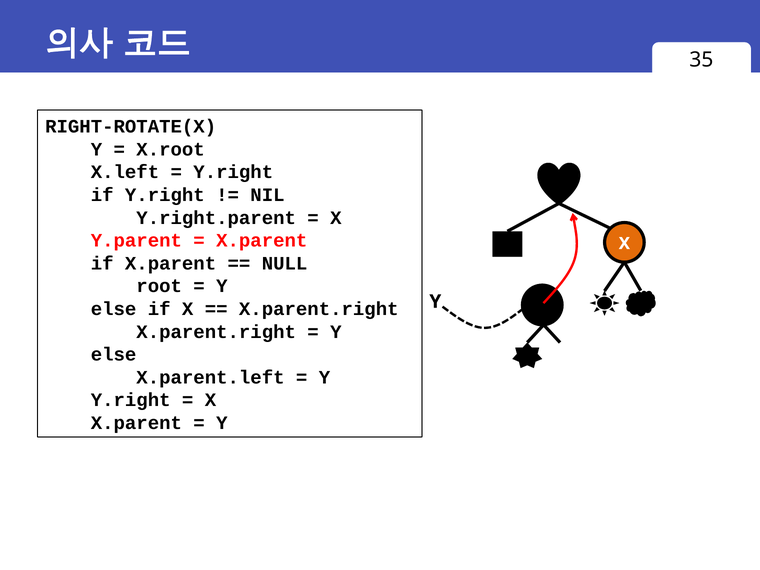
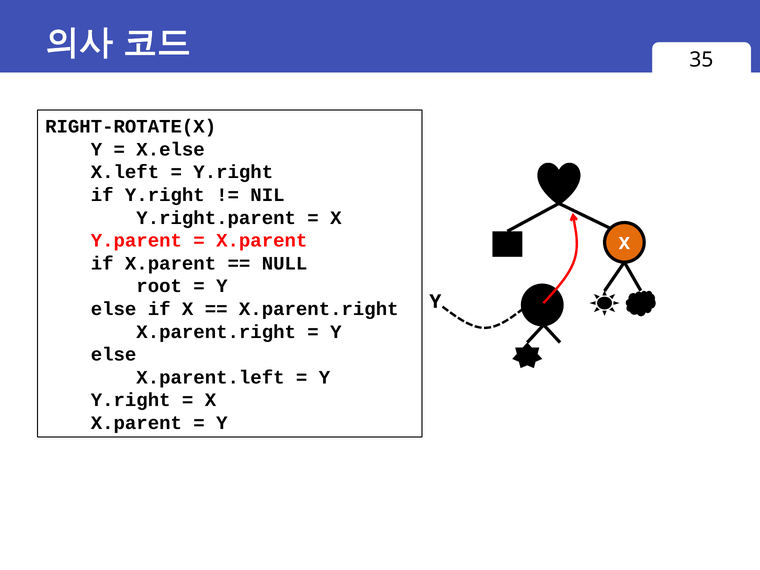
X.root: X.root -> X.else
